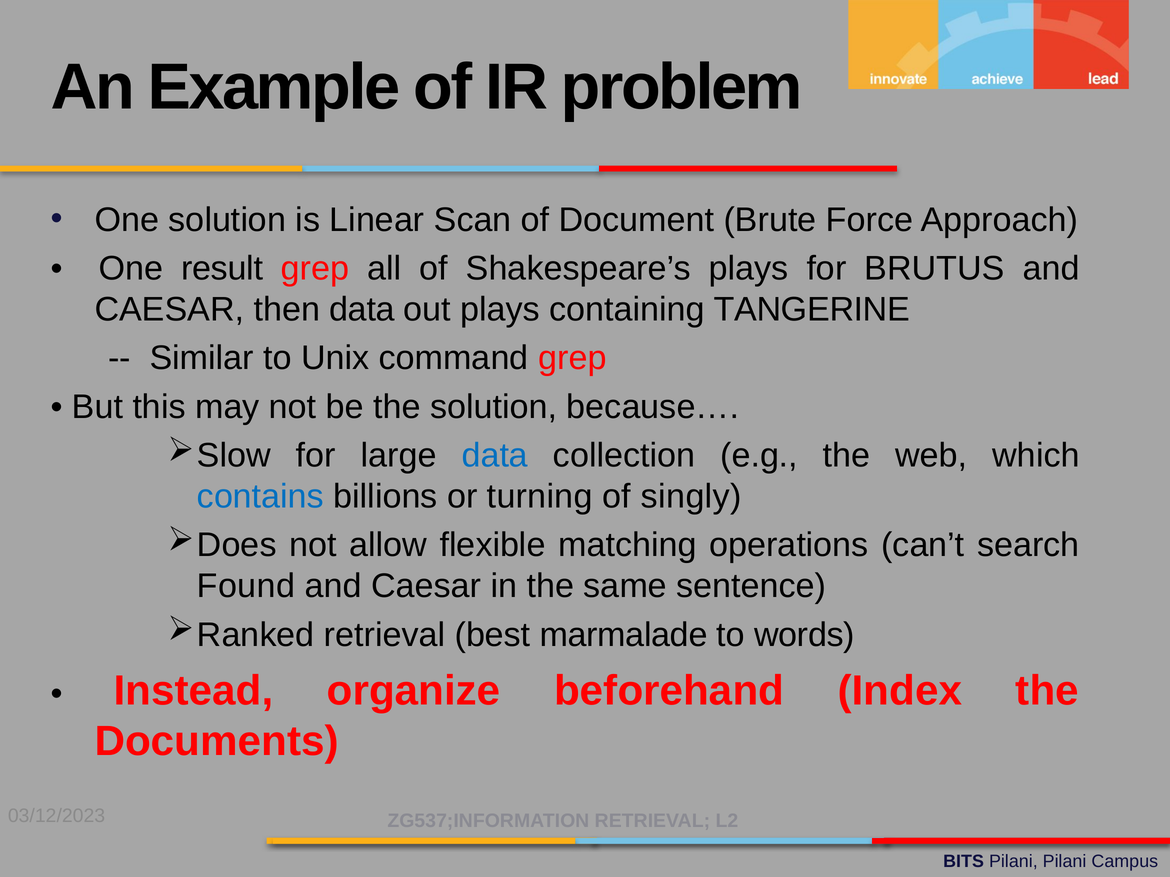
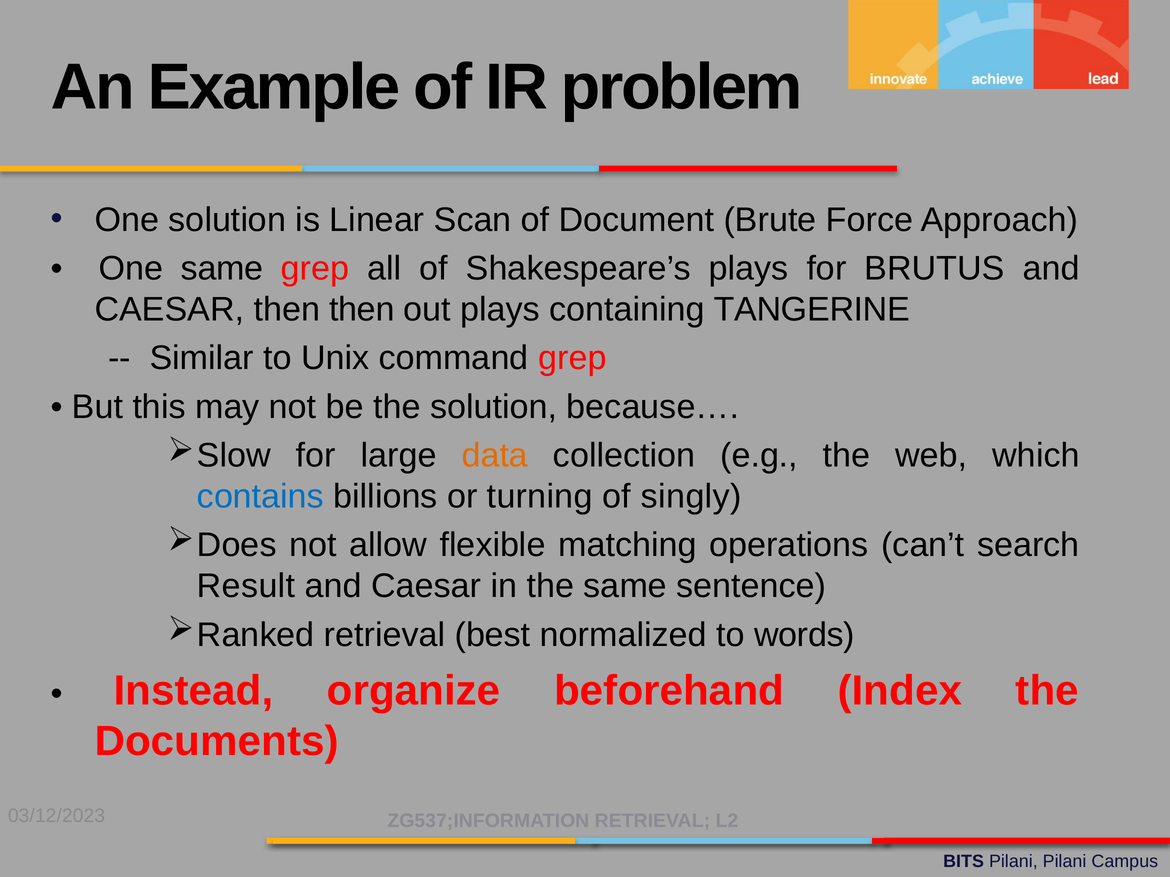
One result: result -> same
then data: data -> then
data at (495, 456) colour: blue -> orange
Found: Found -> Result
marmalade: marmalade -> normalized
